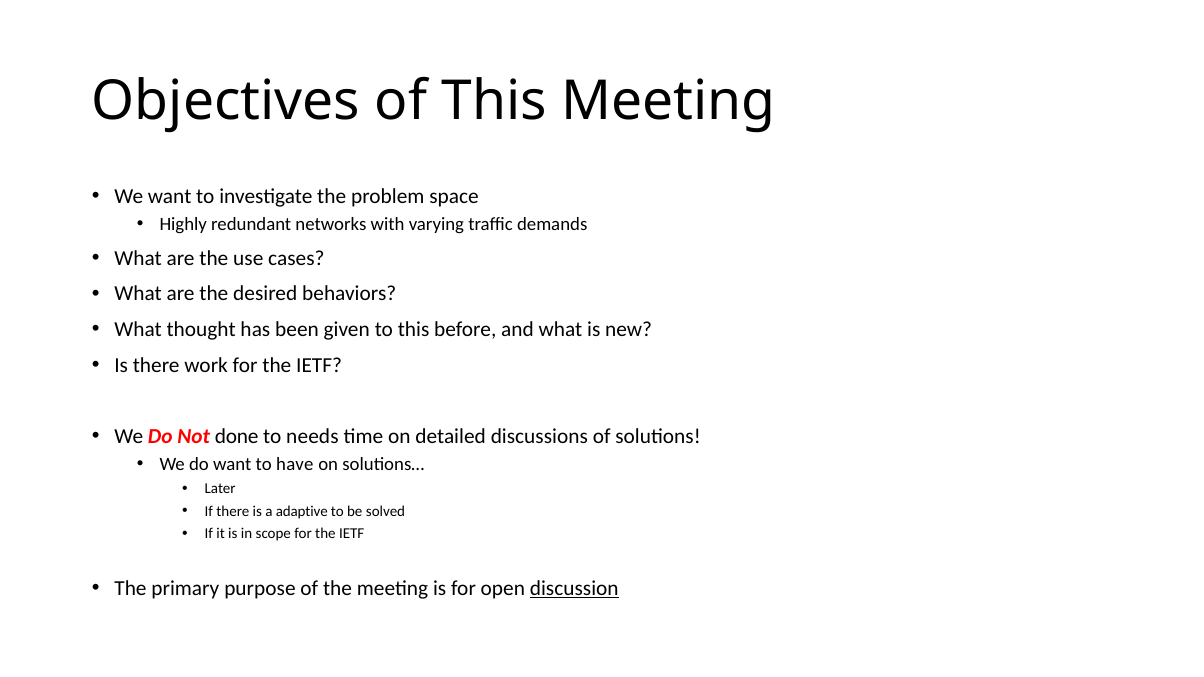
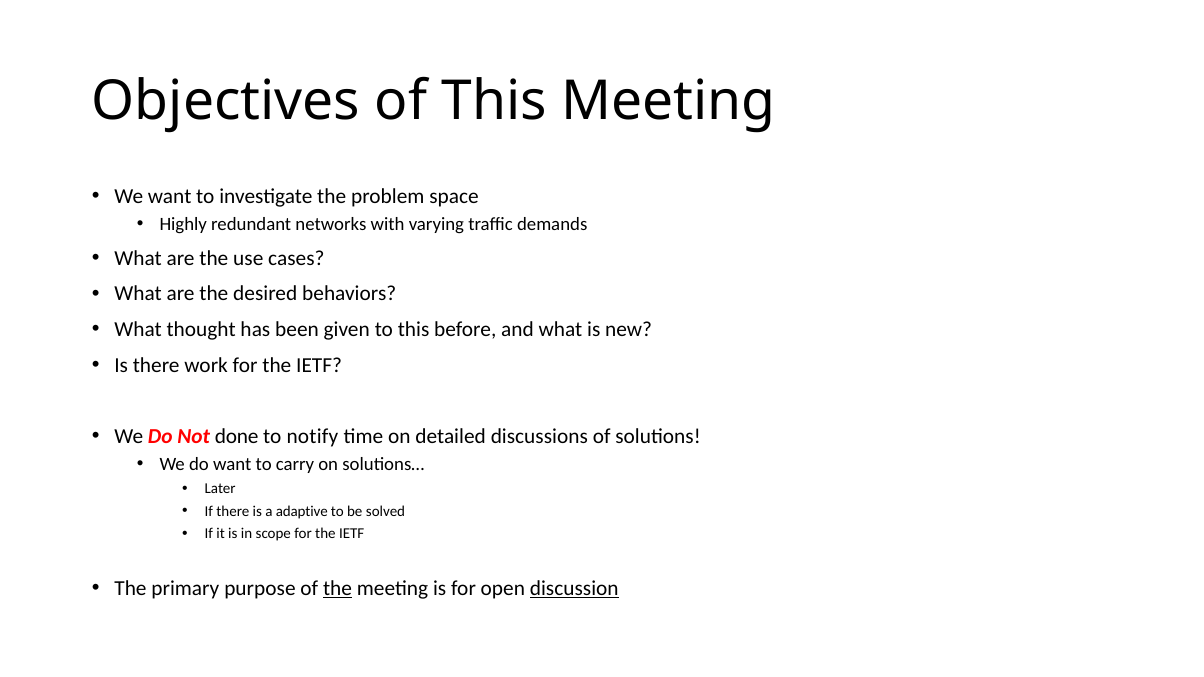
needs: needs -> notify
have: have -> carry
the at (338, 588) underline: none -> present
